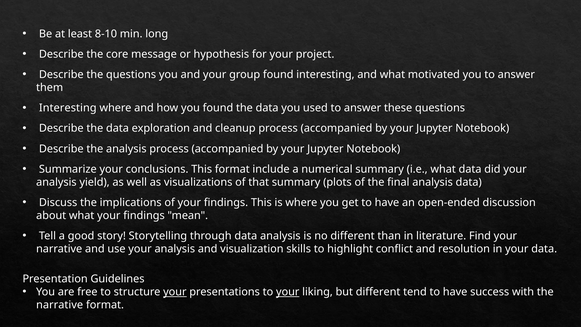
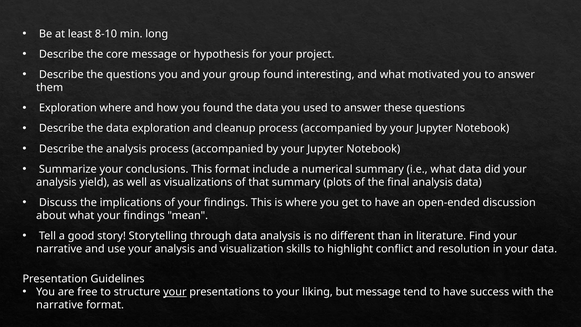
Interesting at (68, 108): Interesting -> Exploration
your at (288, 292) underline: present -> none
but different: different -> message
